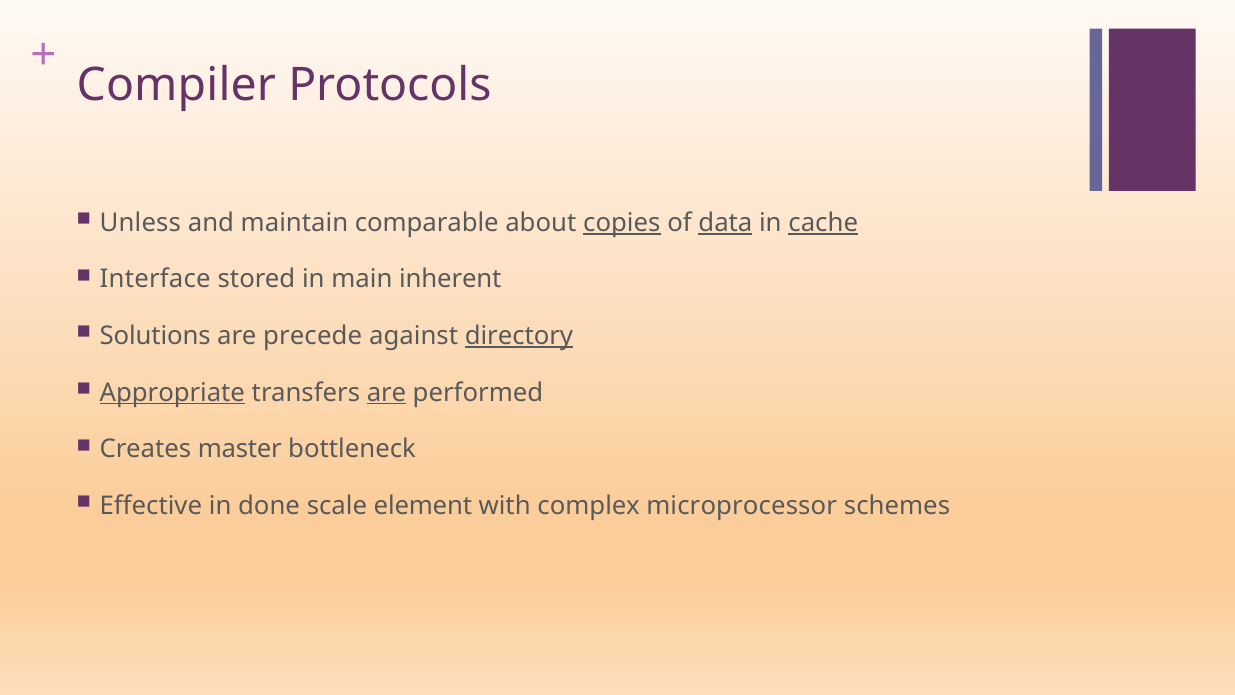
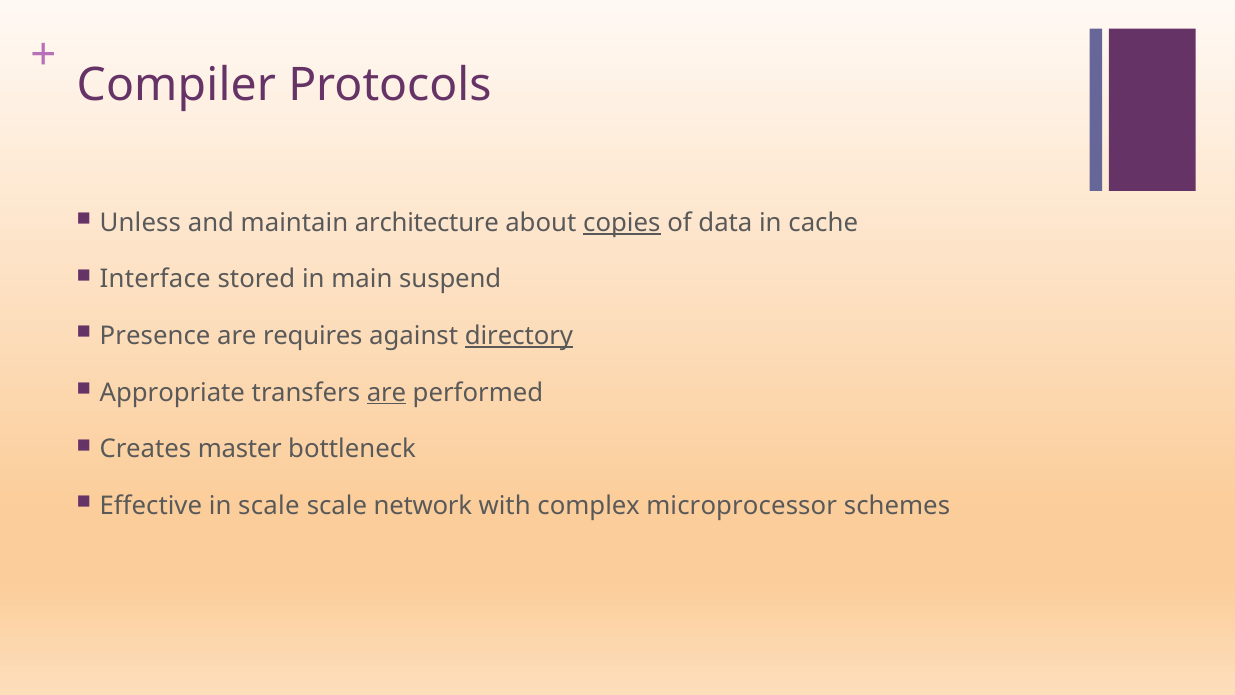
comparable: comparable -> architecture
data underline: present -> none
cache underline: present -> none
inherent: inherent -> suspend
Solutions: Solutions -> Presence
precede: precede -> requires
Appropriate underline: present -> none
in done: done -> scale
element: element -> network
